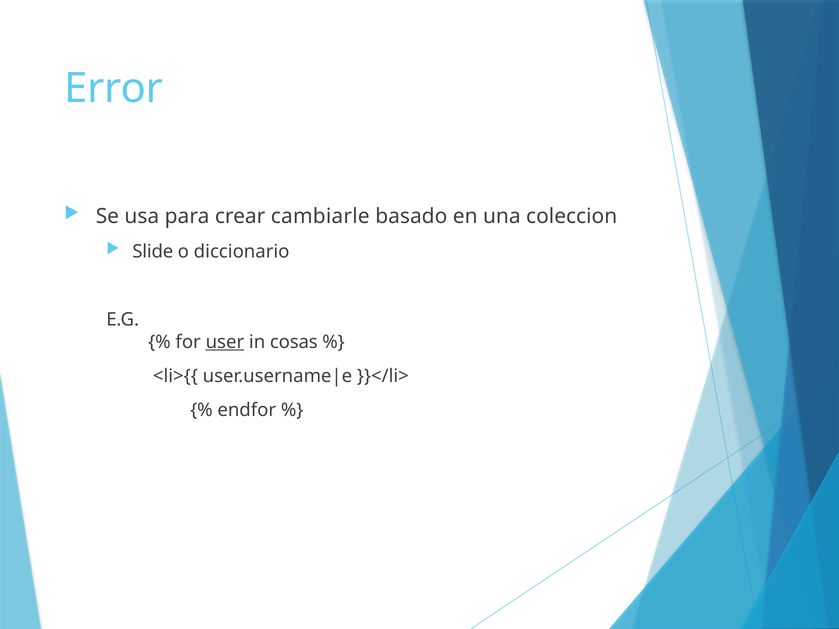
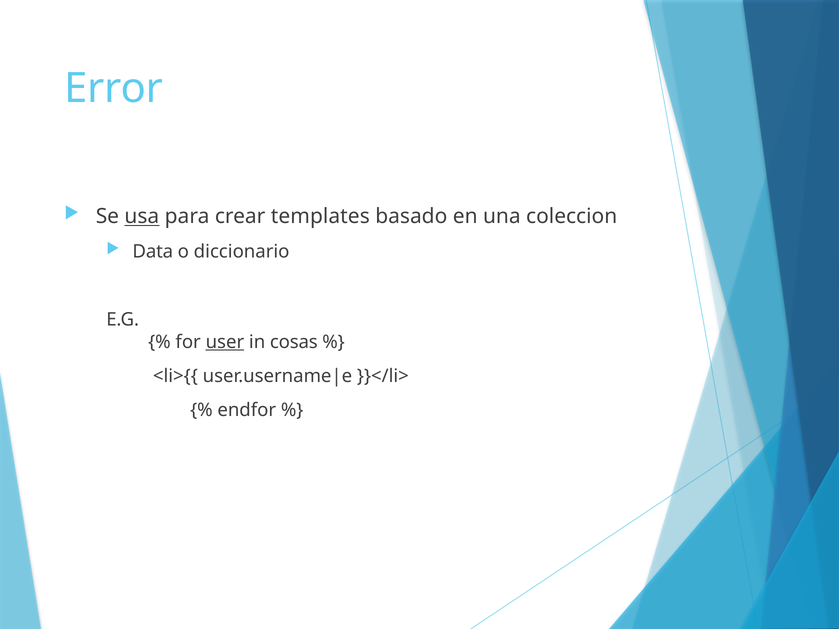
usa underline: none -> present
cambiarle: cambiarle -> templates
Slide: Slide -> Data
